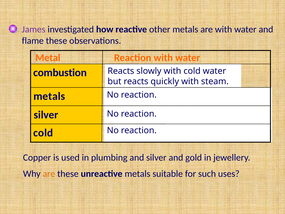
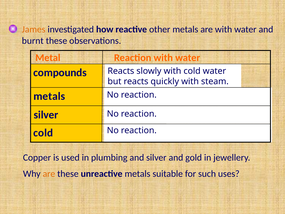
James colour: purple -> orange
flame: flame -> burnt
combustion: combustion -> compounds
